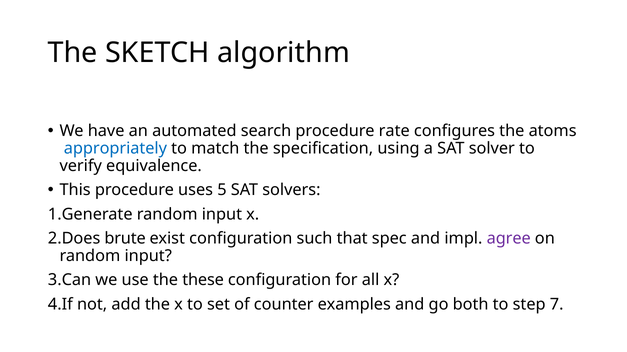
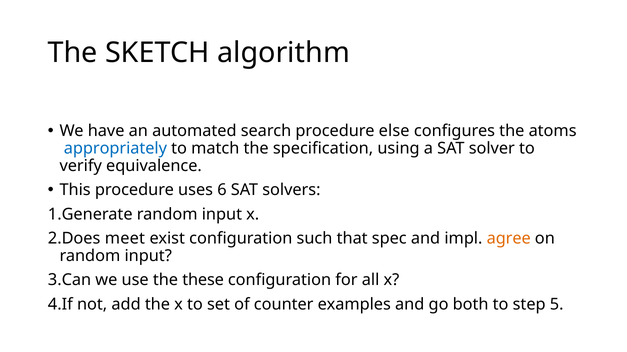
rate: rate -> else
5: 5 -> 6
brute: brute -> meet
agree colour: purple -> orange
7: 7 -> 5
